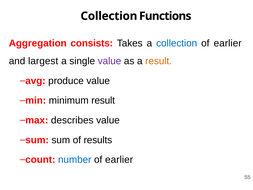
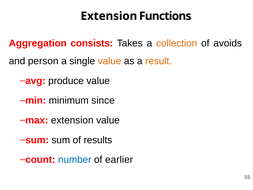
Collection at (109, 16): Collection -> Extension
collection at (177, 43) colour: blue -> orange
earlier at (228, 43): earlier -> avoids
largest: largest -> person
value at (110, 61) colour: purple -> orange
minimum result: result -> since
max describes: describes -> extension
